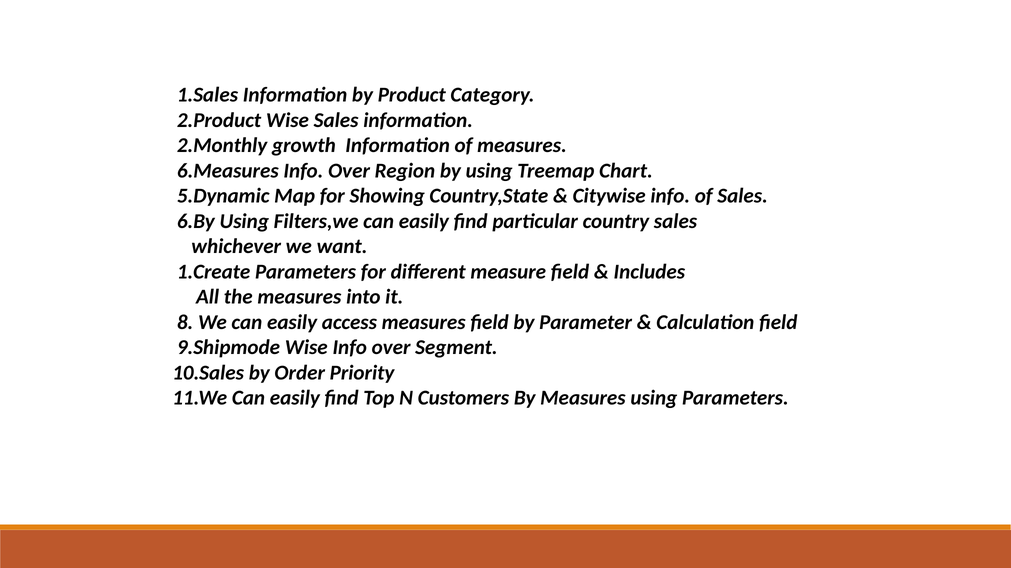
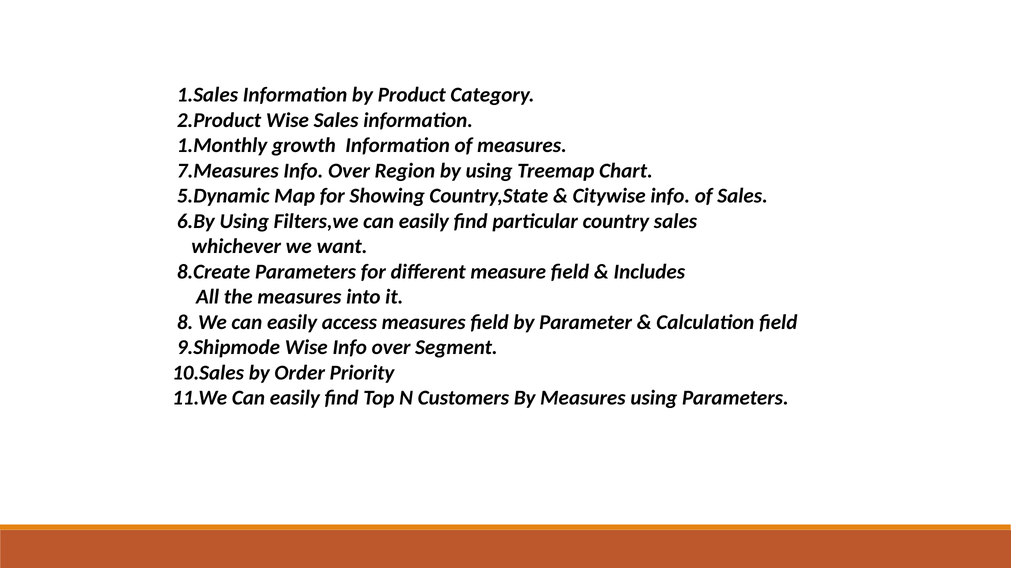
2.Monthly: 2.Monthly -> 1.Monthly
6.Measures: 6.Measures -> 7.Measures
1.Create: 1.Create -> 8.Create
